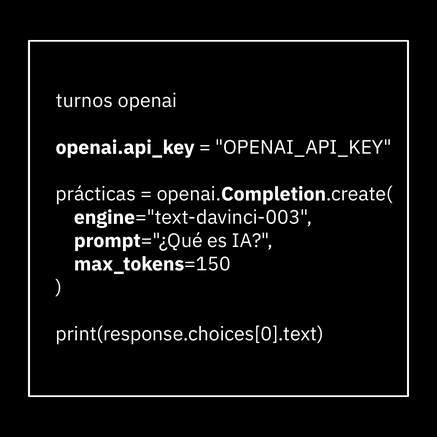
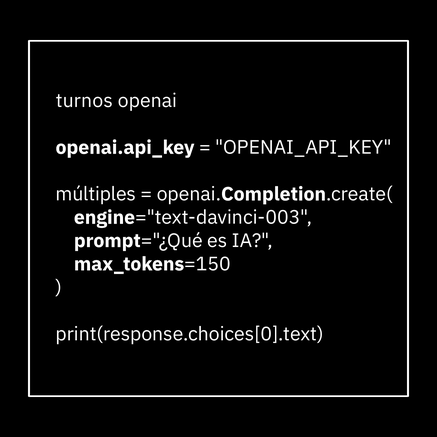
prácticas: prácticas -> múltiples
